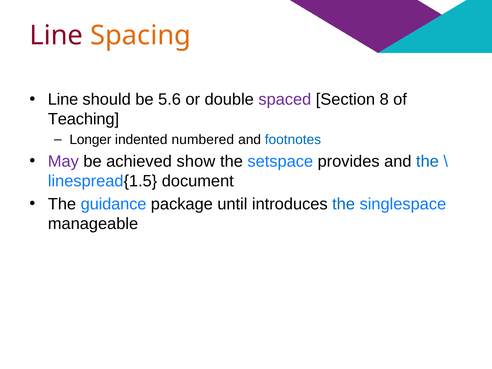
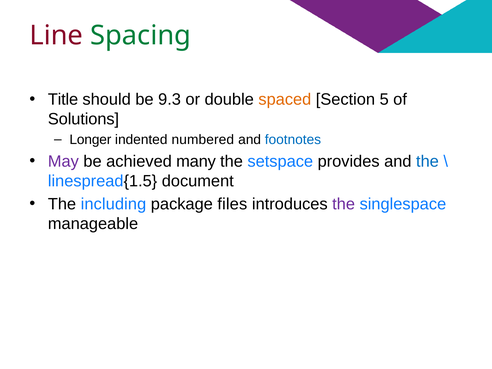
Spacing colour: orange -> green
Line at (63, 100): Line -> Title
5.6: 5.6 -> 9.3
spaced colour: purple -> orange
8: 8 -> 5
Teaching: Teaching -> Solutions
show: show -> many
guidance: guidance -> including
until: until -> files
the at (344, 204) colour: blue -> purple
